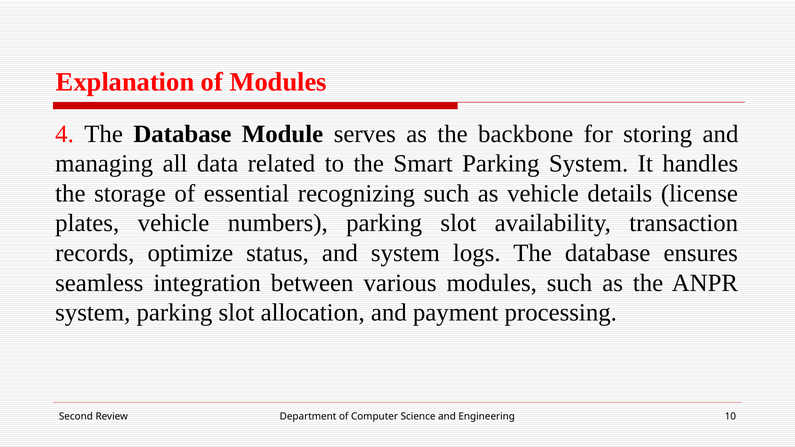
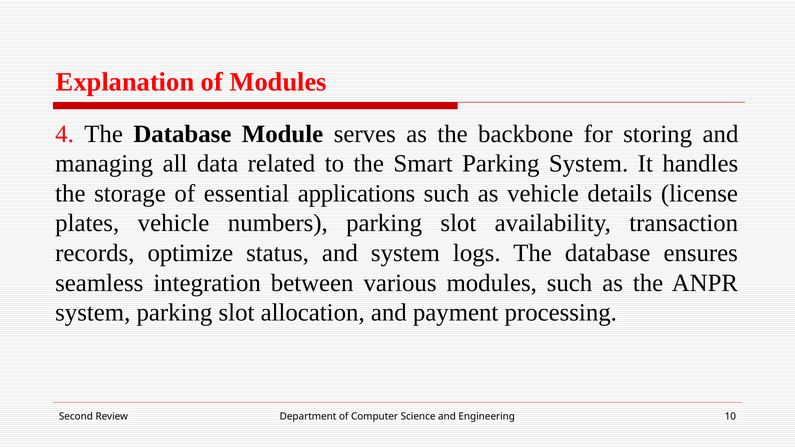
recognizing: recognizing -> applications
